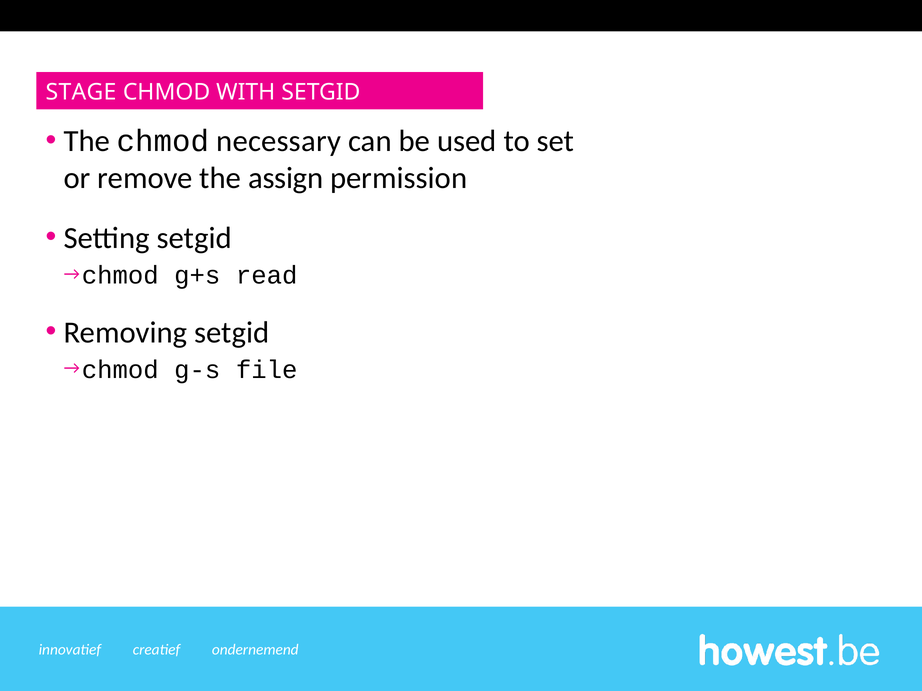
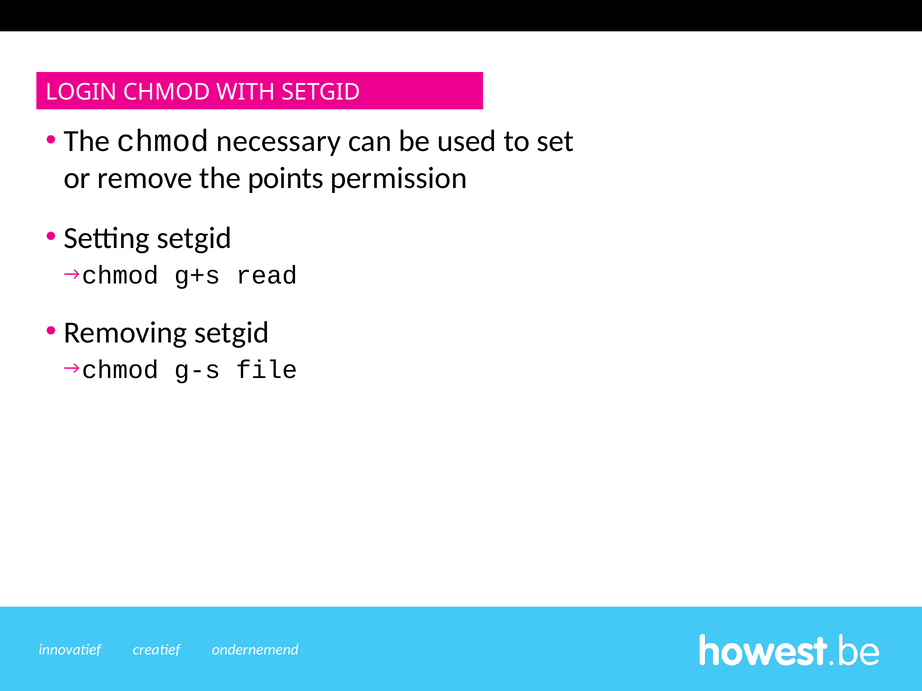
STAGE: STAGE -> LOGIN
assign: assign -> points
